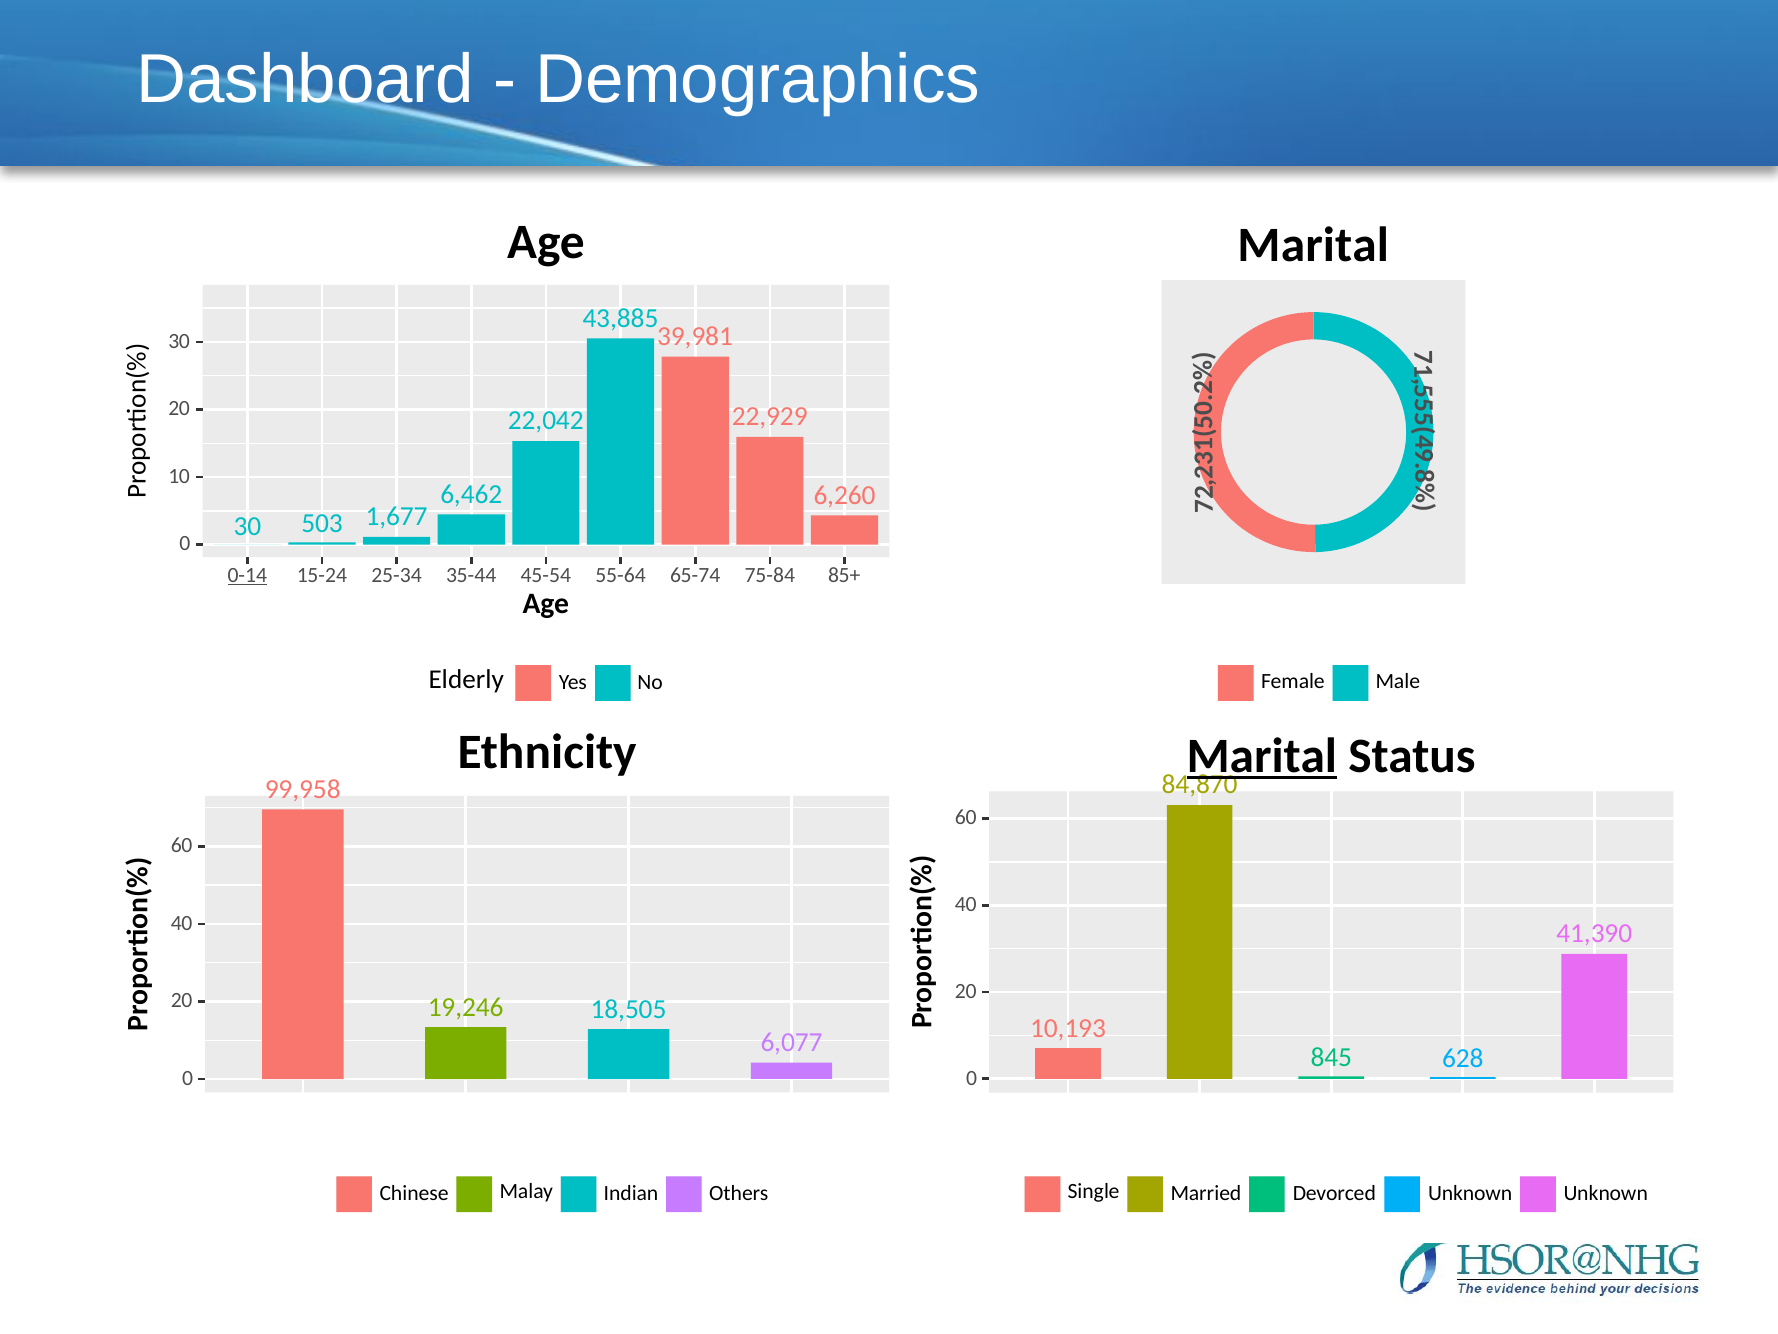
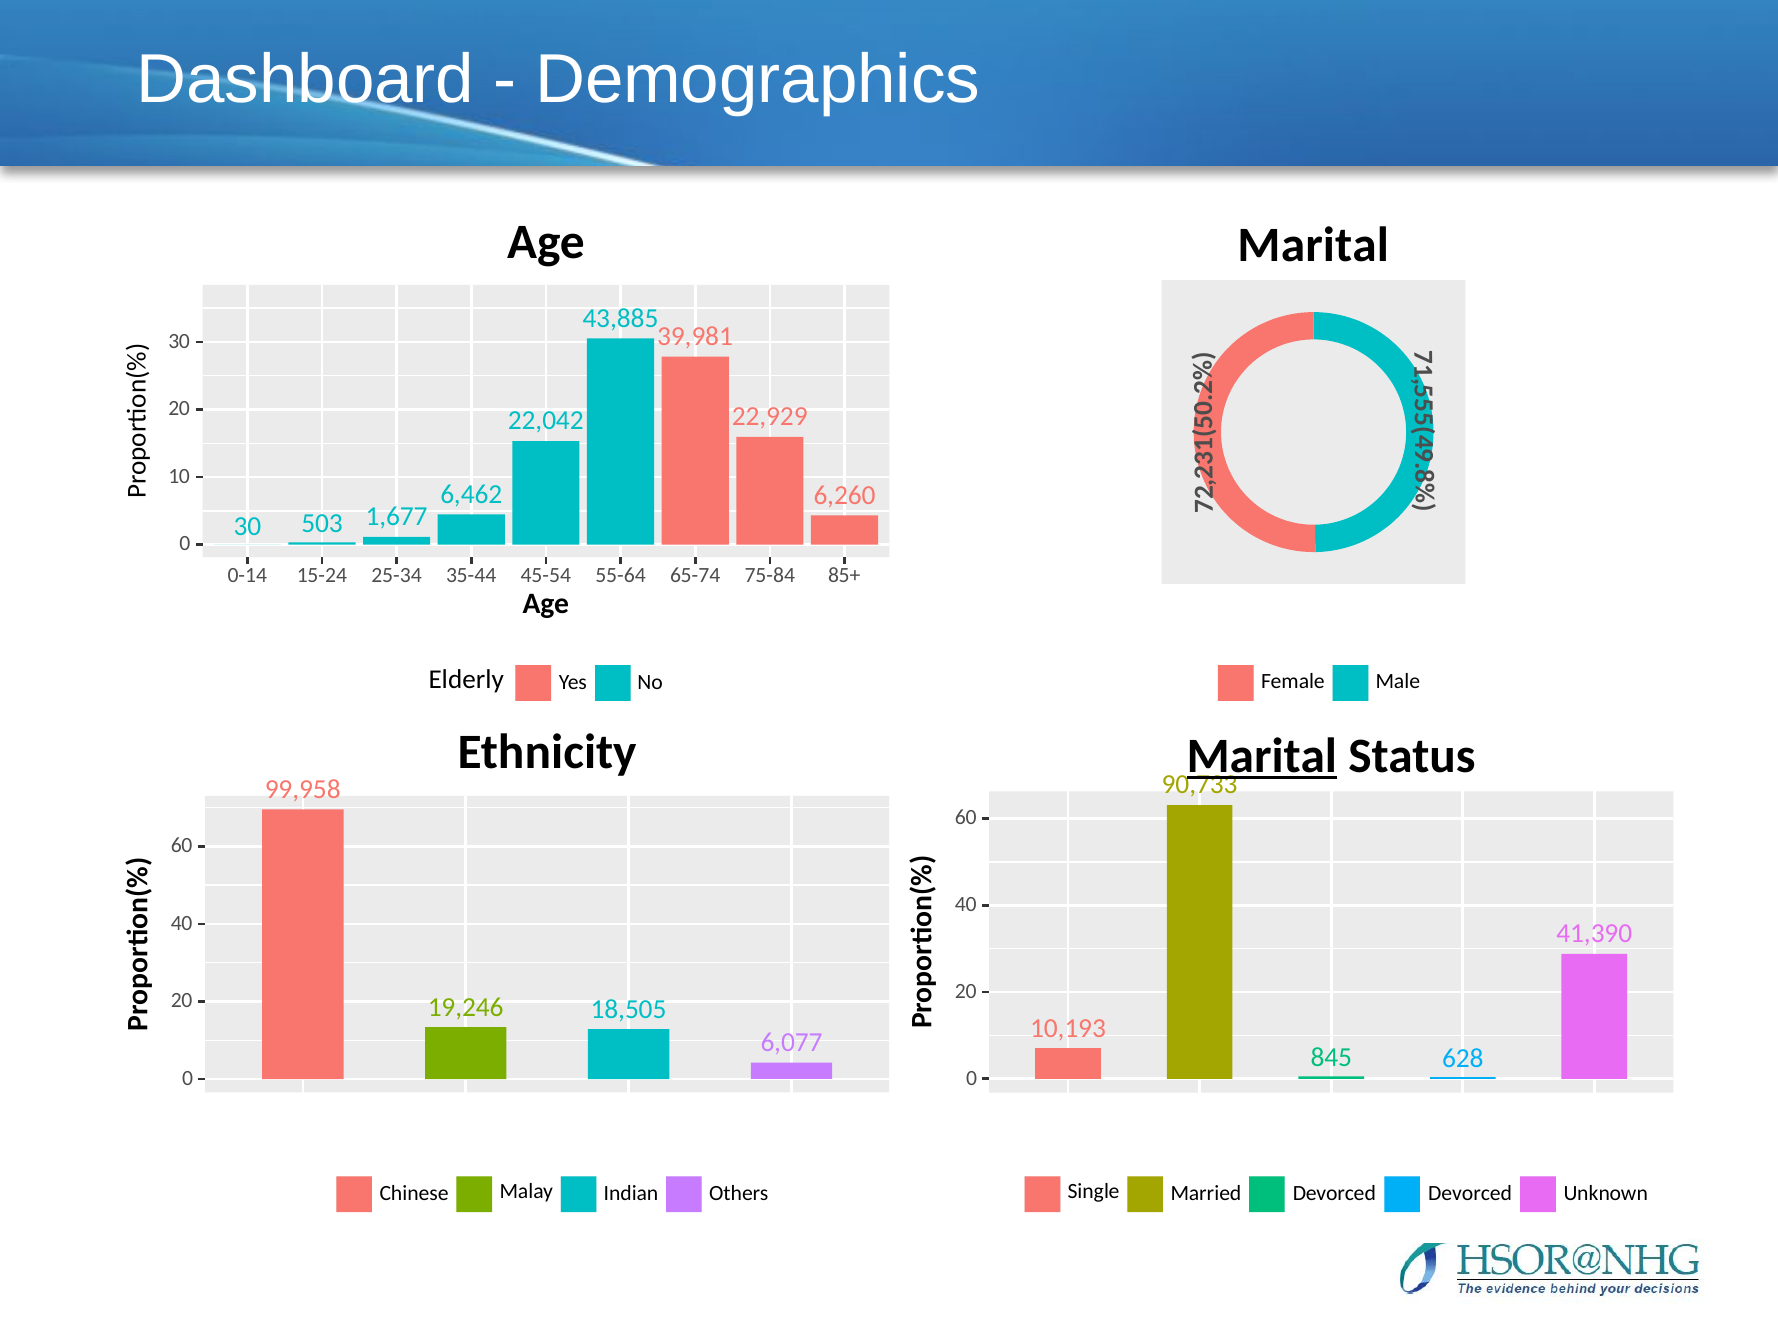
0-14 underline: present -> none
84,870: 84,870 -> 90,733
Devorced Unknown: Unknown -> Devorced
